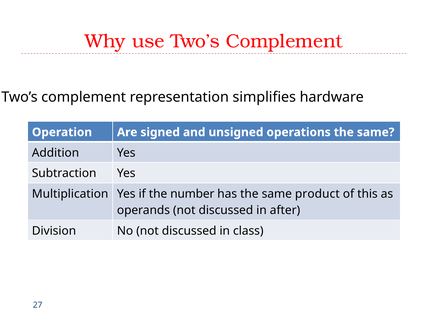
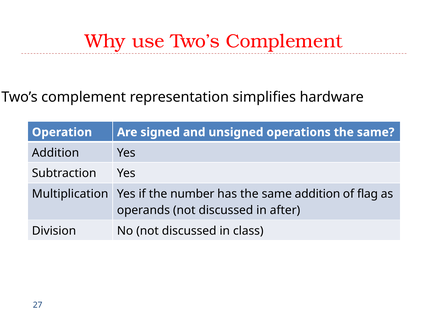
has the same product: product -> addition
this: this -> flag
